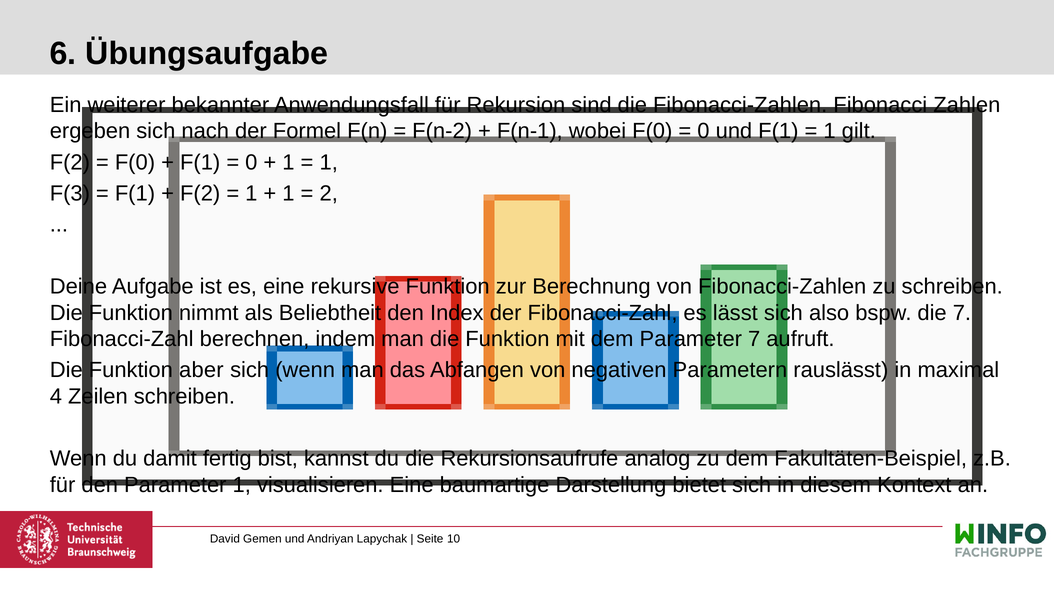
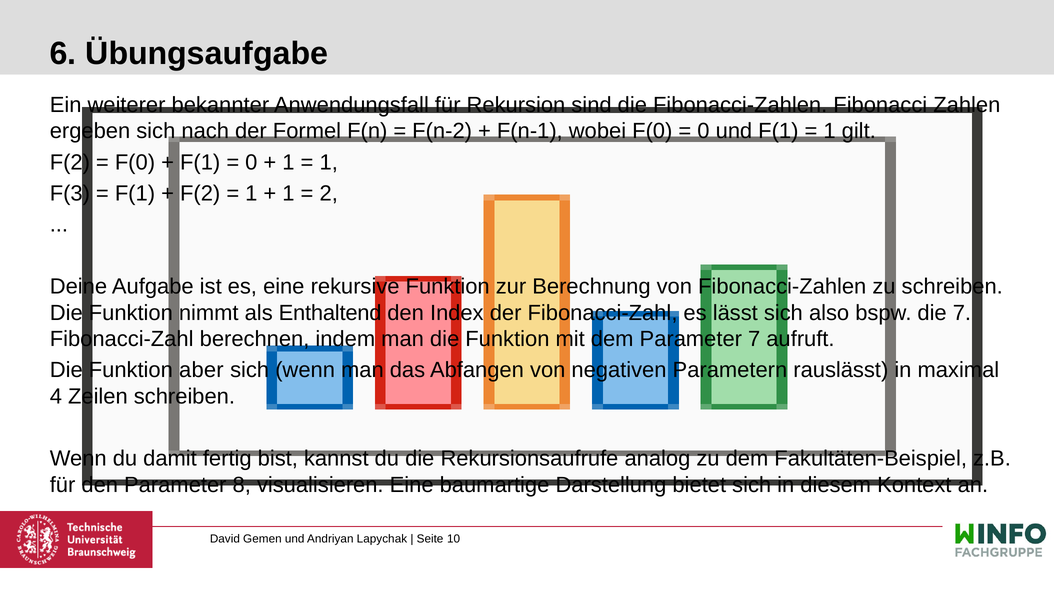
Beliebtheit: Beliebtheit -> Enthaltend
Parameter 1: 1 -> 8
